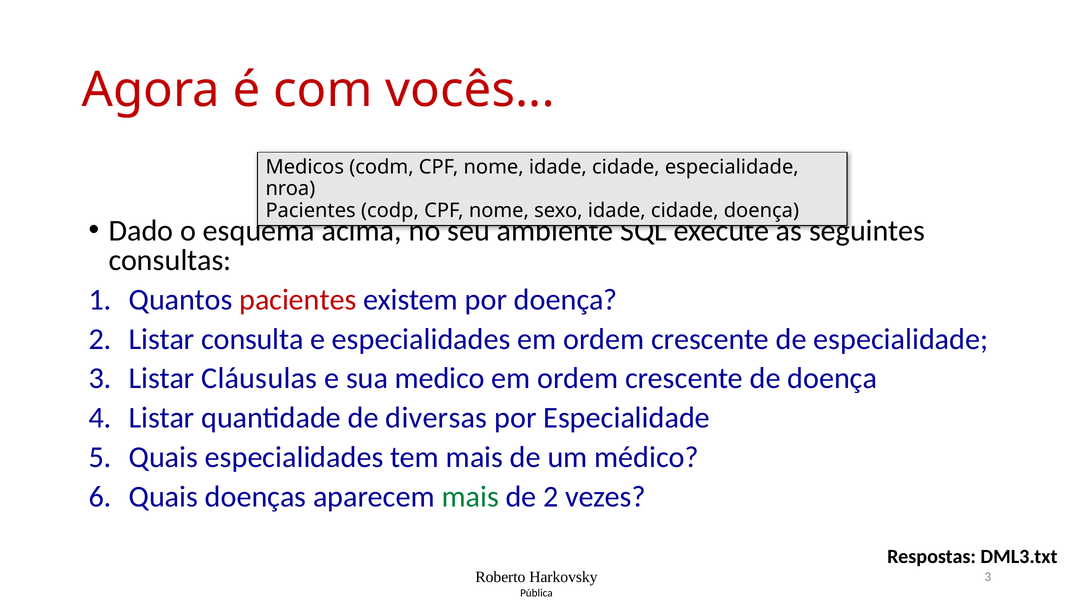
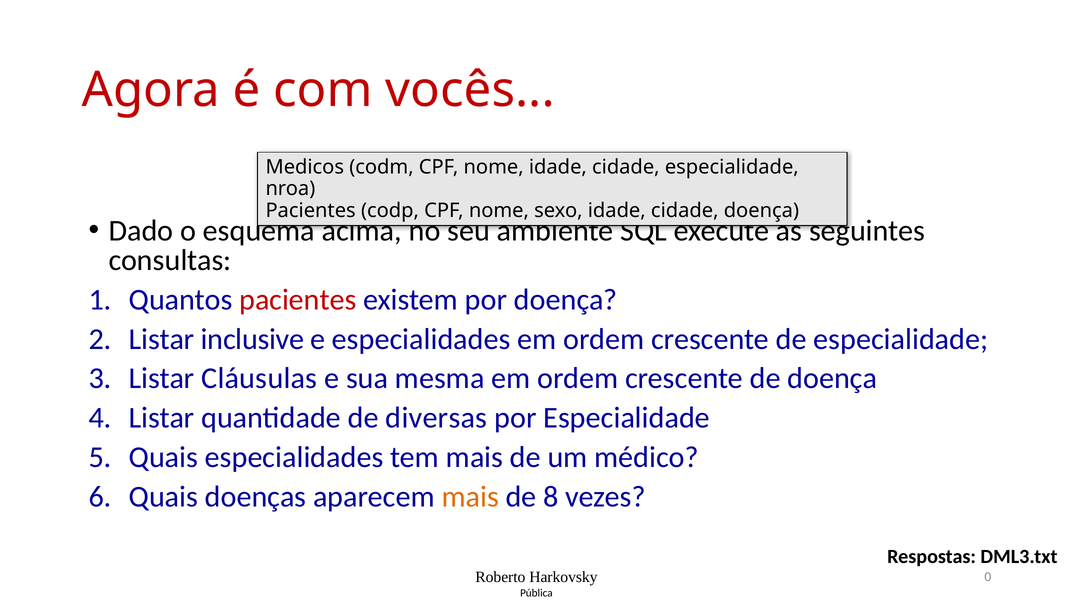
consulta: consulta -> inclusive
medico: medico -> mesma
mais at (470, 496) colour: green -> orange
de 2: 2 -> 8
Harkovsky 3: 3 -> 0
